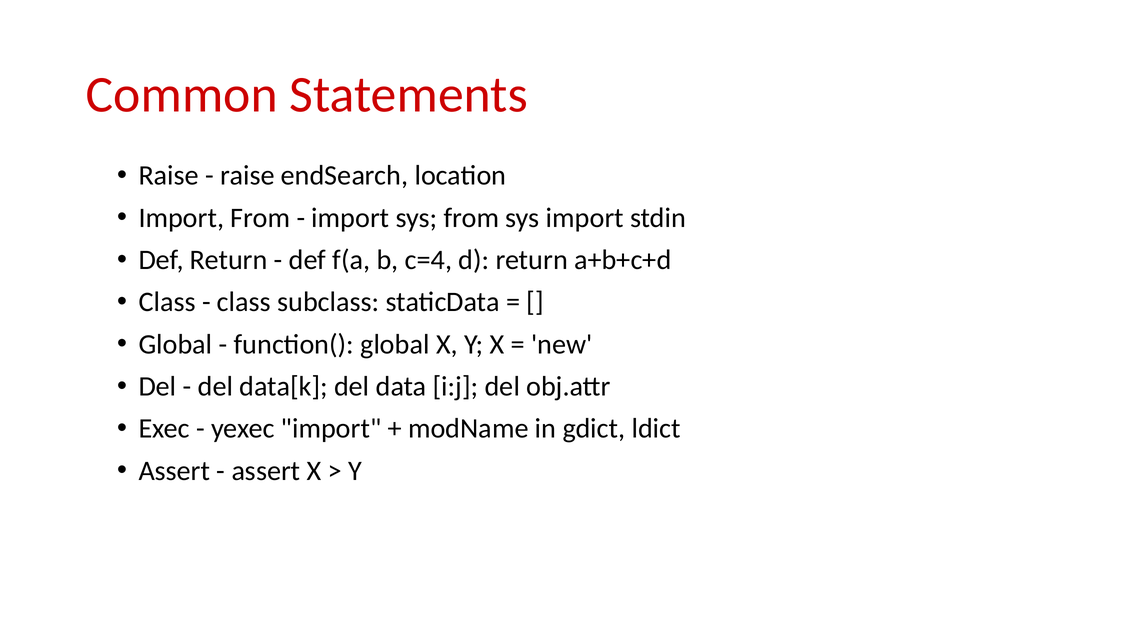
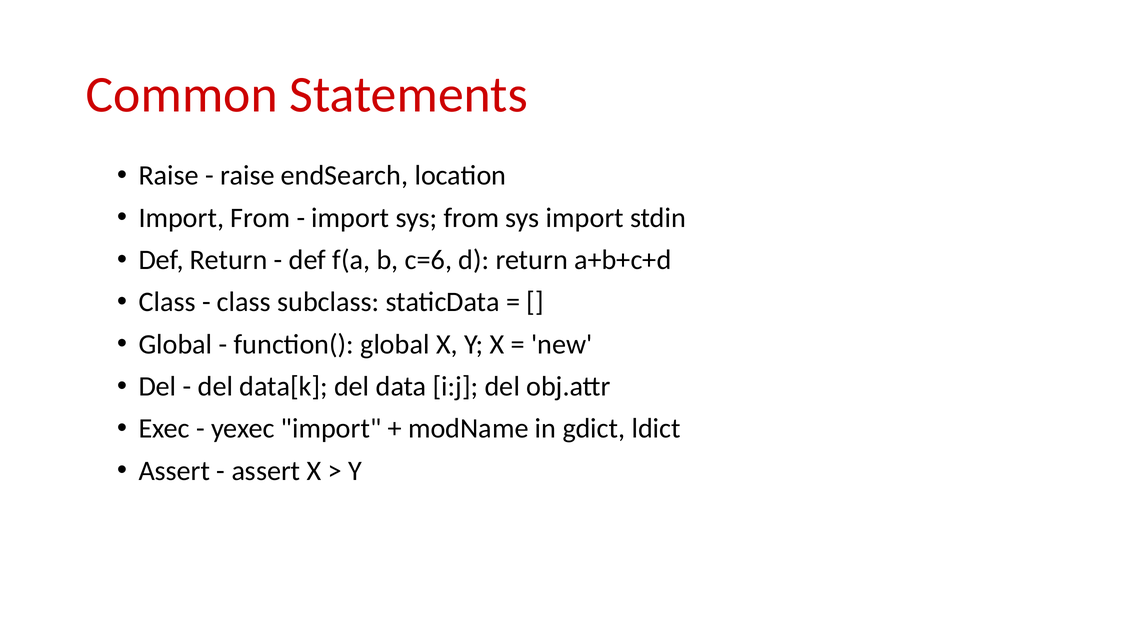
c=4: c=4 -> c=6
